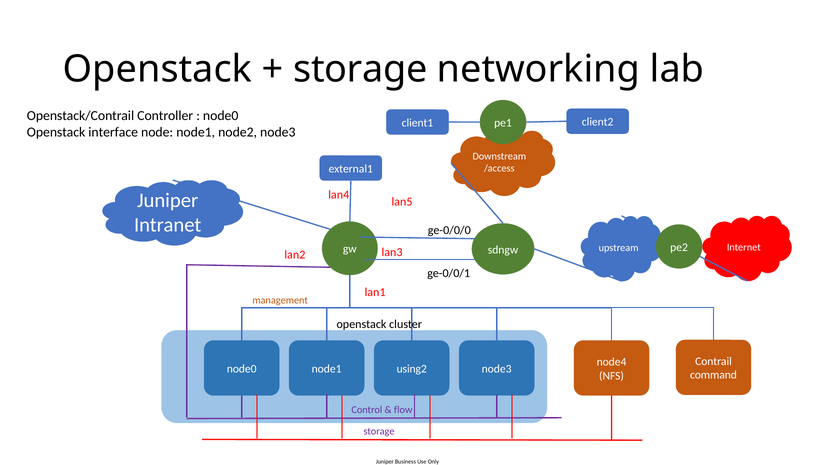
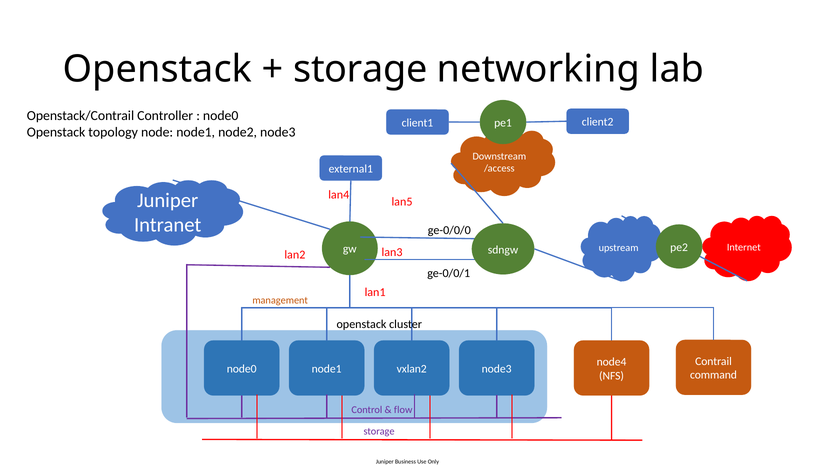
interface: interface -> topology
using2: using2 -> vxlan2
